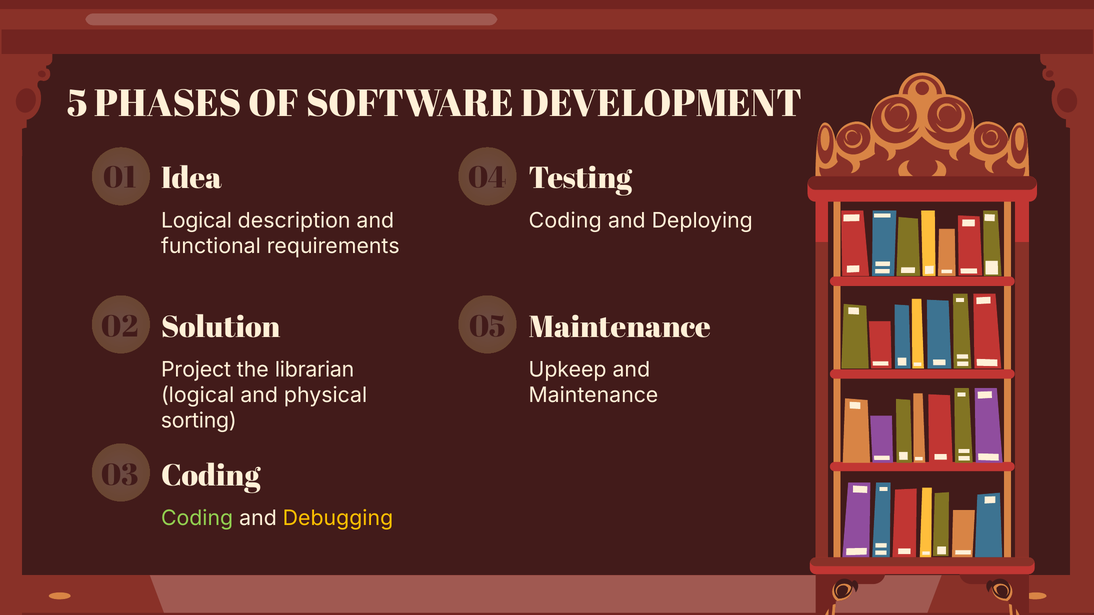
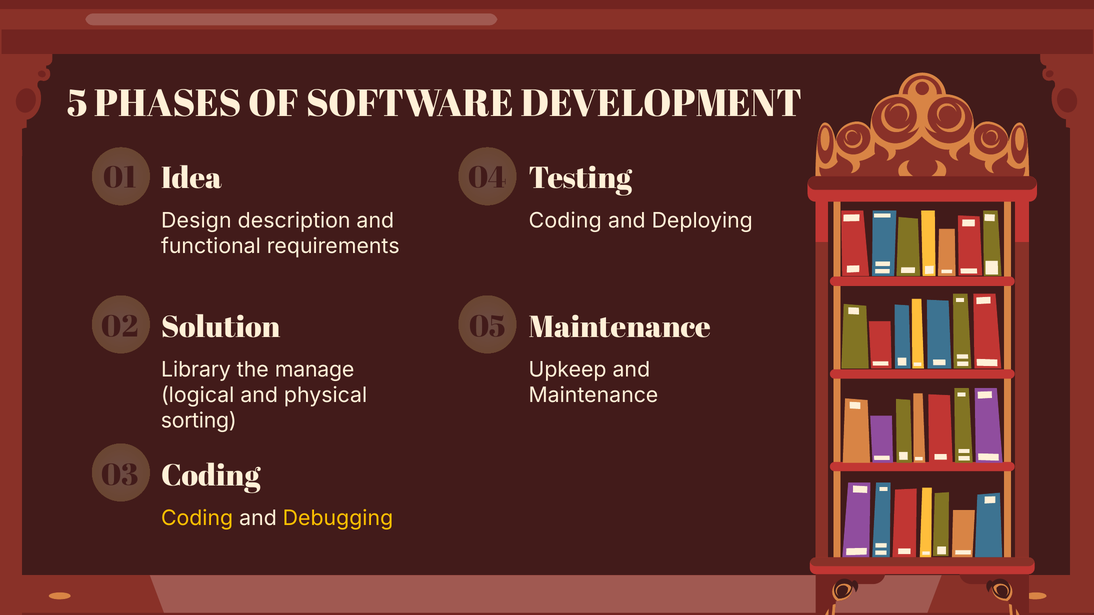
Logical at (197, 221): Logical -> Design
Project: Project -> Library
librarian: librarian -> manage
Coding at (197, 519) colour: light green -> yellow
